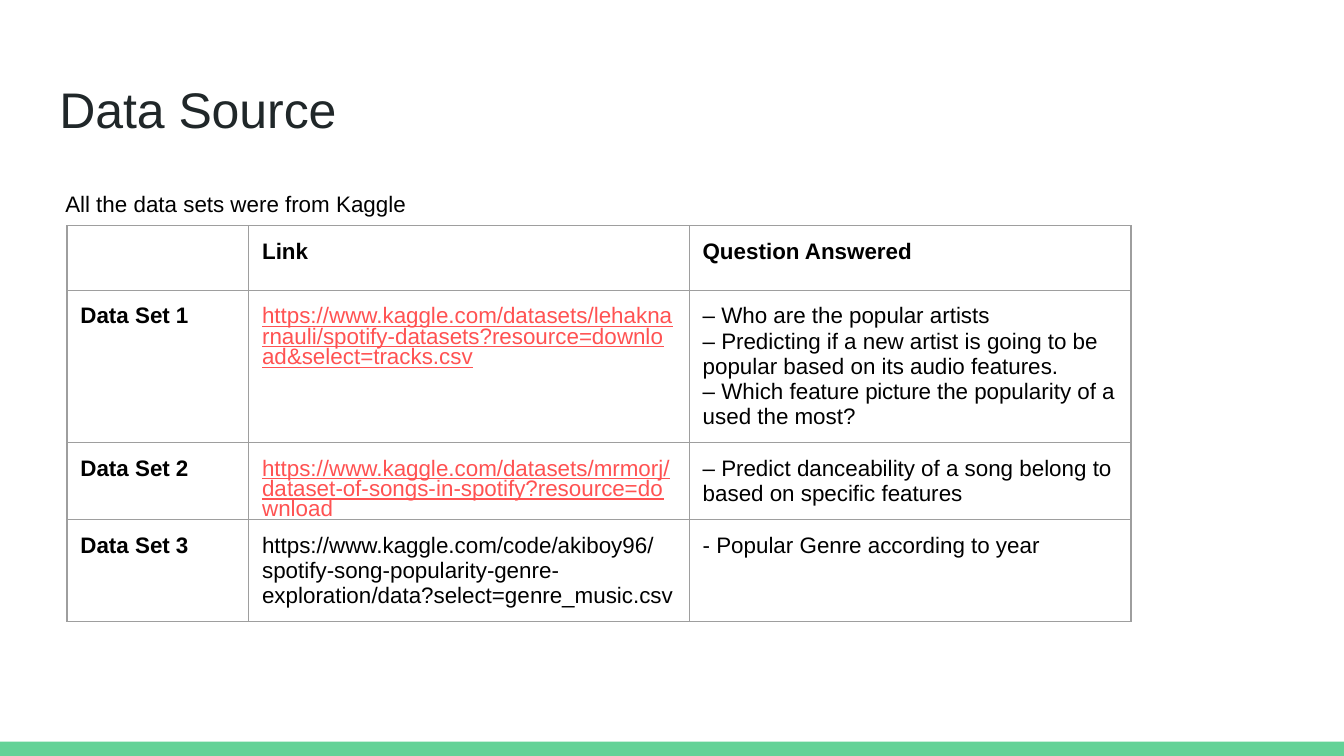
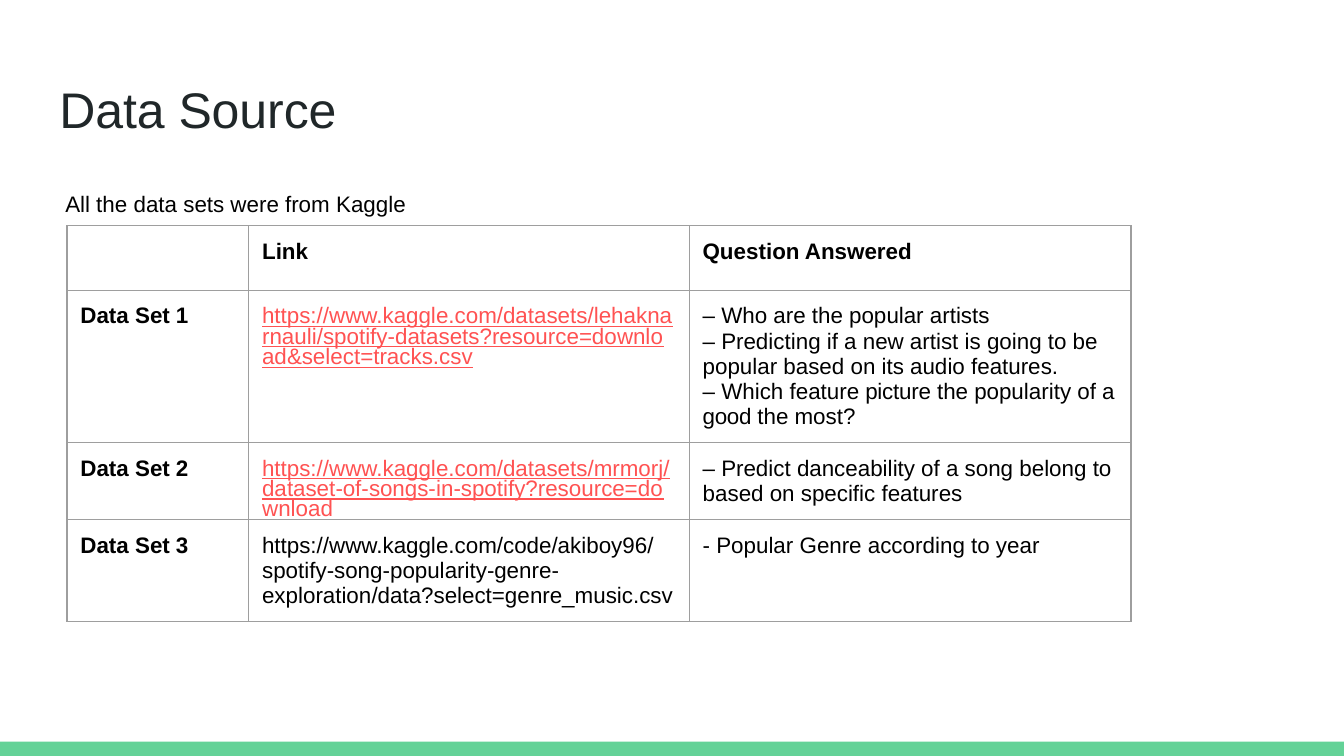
used: used -> good
